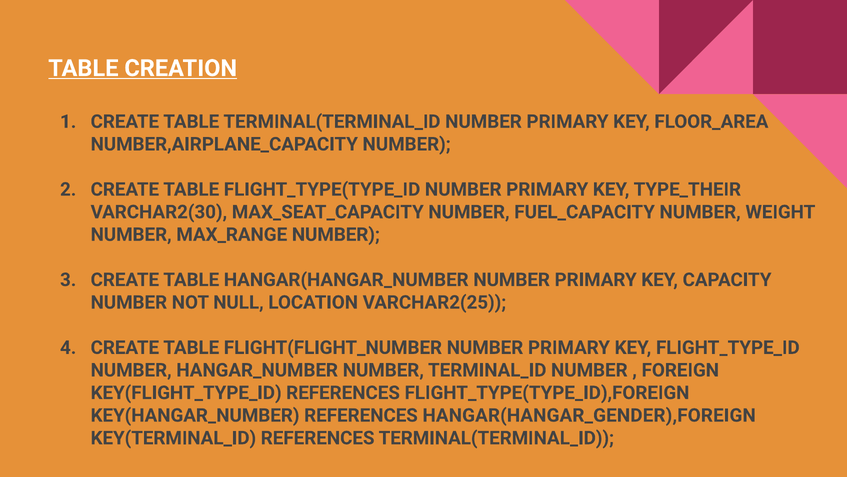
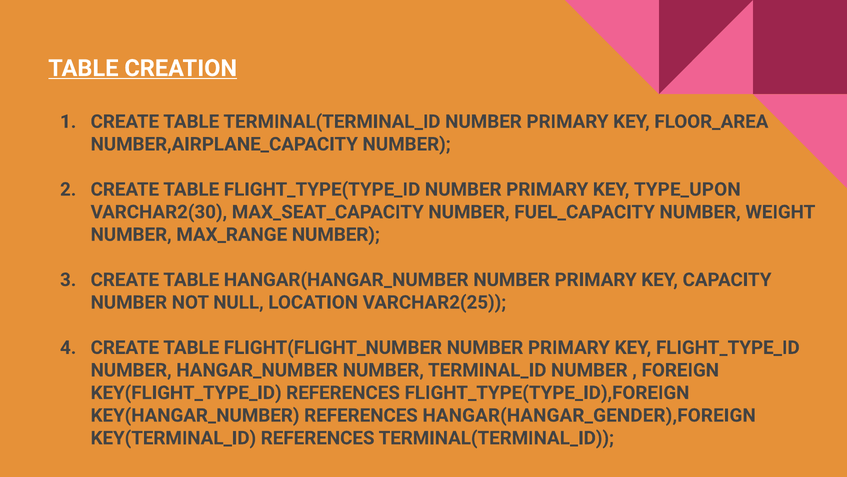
TYPE_THEIR: TYPE_THEIR -> TYPE_UPON
